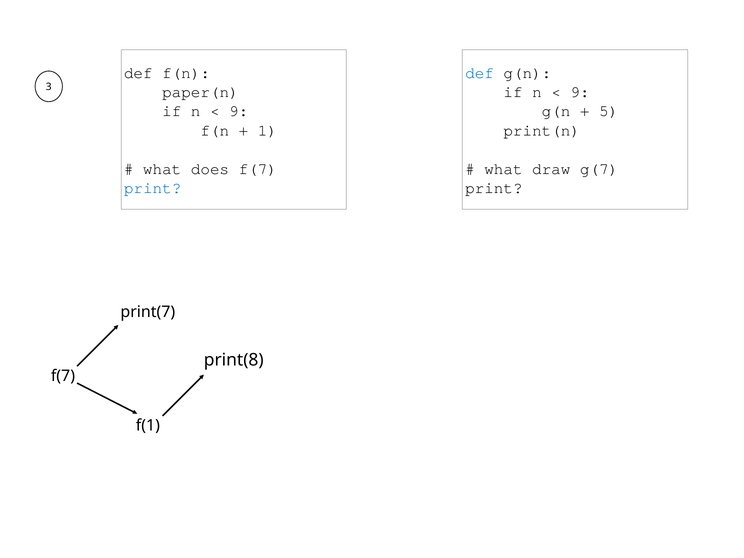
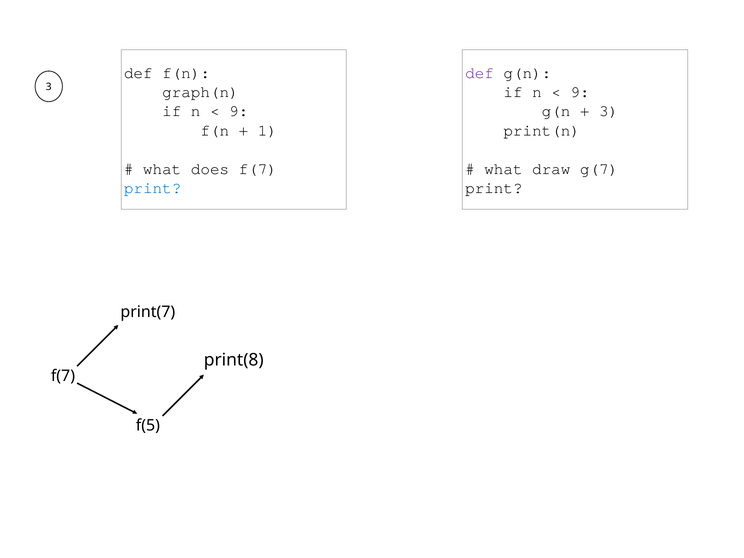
def at (480, 73) colour: blue -> purple
paper(n: paper(n -> graph(n
5 at (609, 111): 5 -> 3
f(1: f(1 -> f(5
